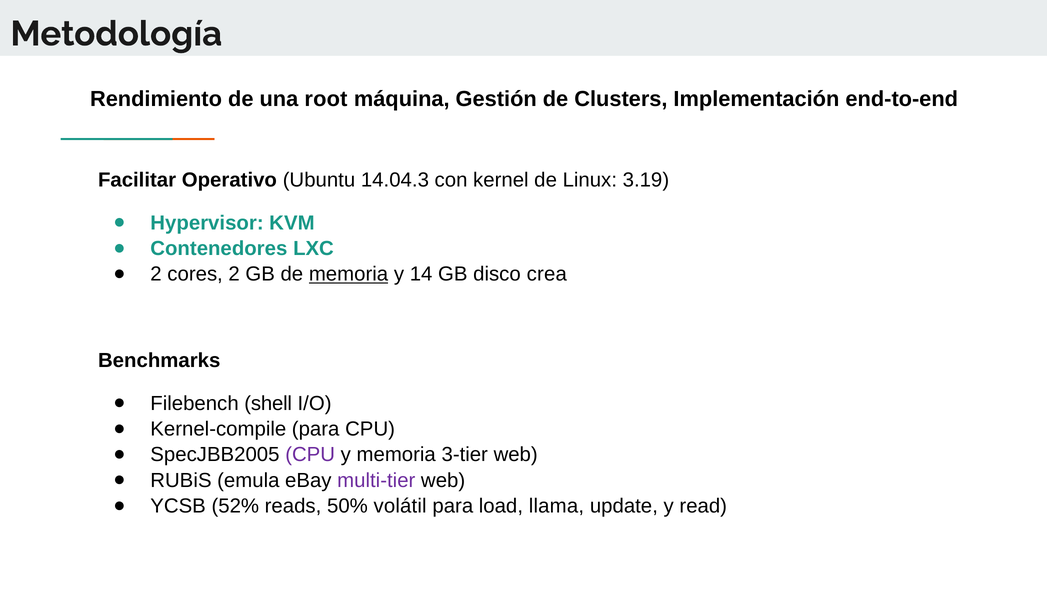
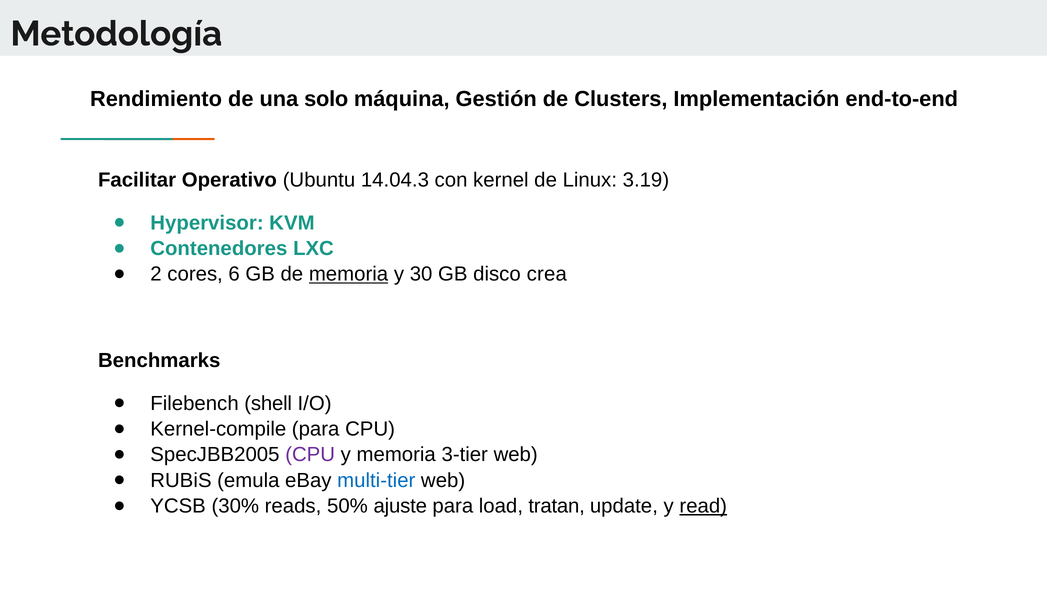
root: root -> solo
cores 2: 2 -> 6
14: 14 -> 30
multi-tier colour: purple -> blue
52%: 52% -> 30%
volátil: volátil -> ajuste
llama: llama -> tratan
read underline: none -> present
